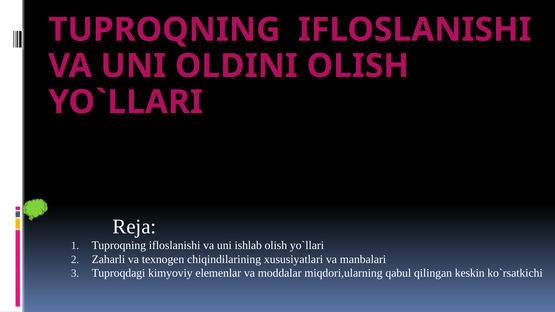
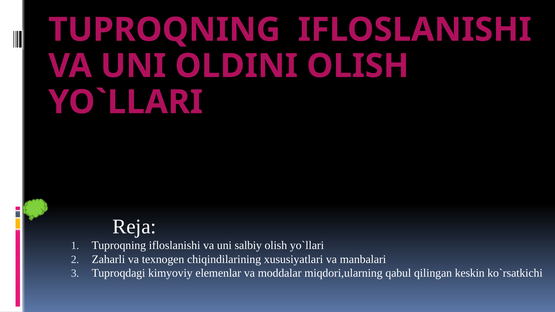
ishlab: ishlab -> salbiy
